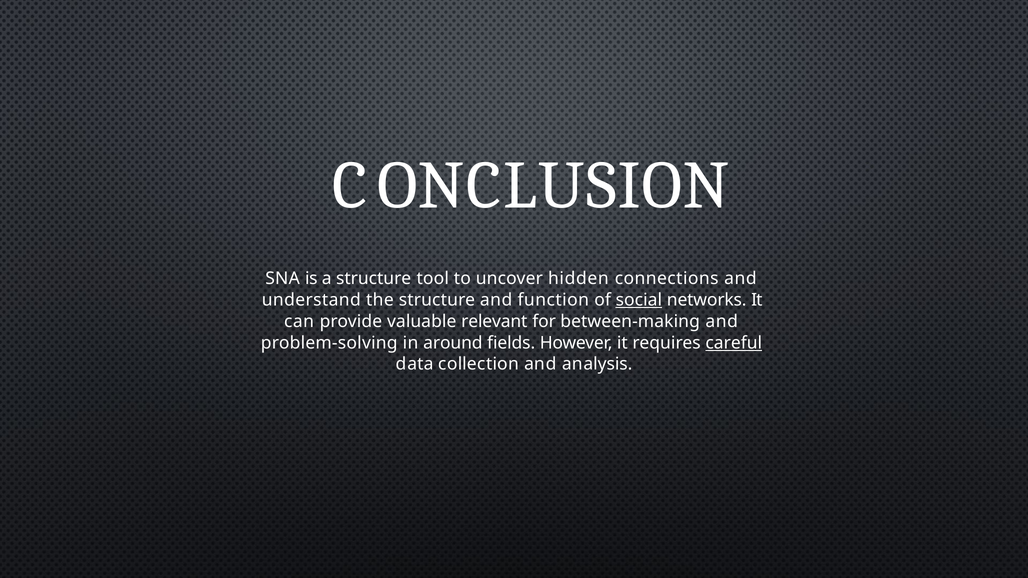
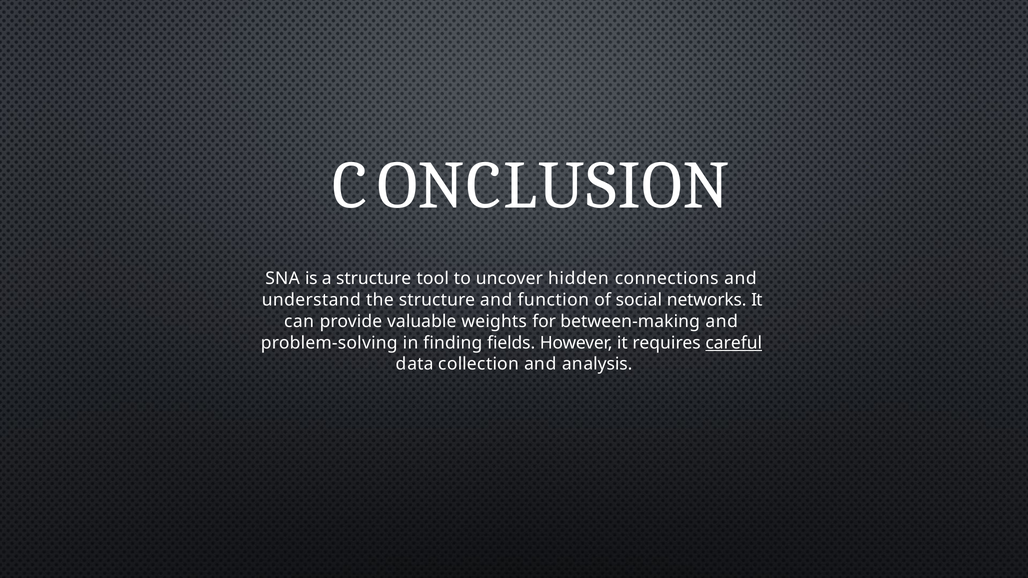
social underline: present -> none
relevant: relevant -> weights
around: around -> finding
